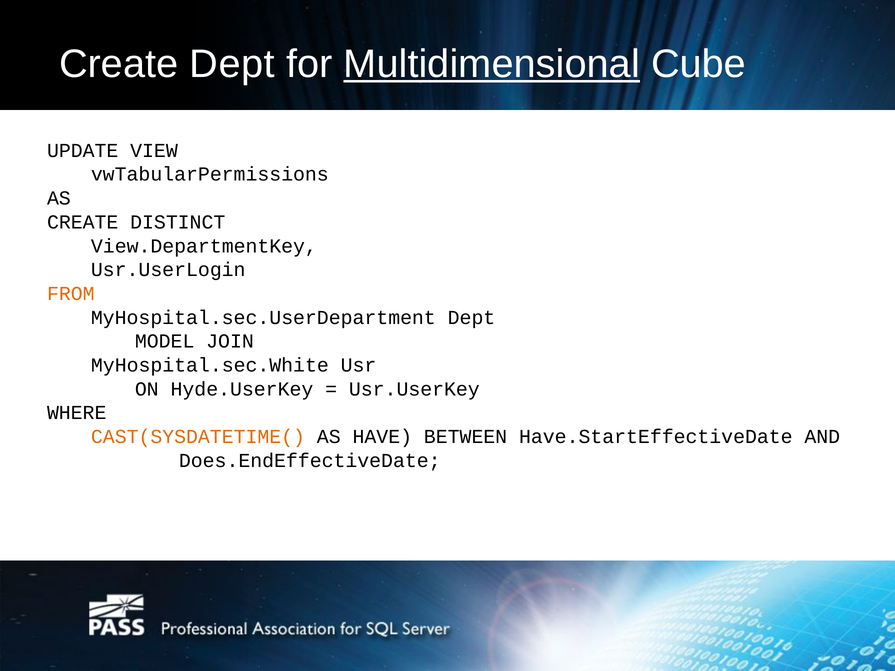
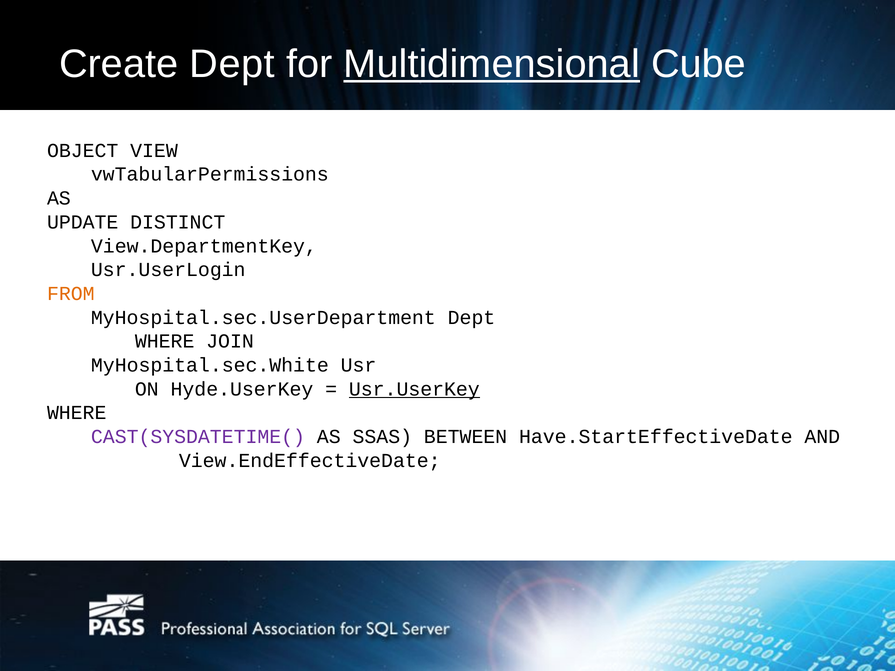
UPDATE: UPDATE -> OBJECT
CREATE at (83, 222): CREATE -> UPDATE
MODEL at (165, 341): MODEL -> WHERE
Usr.UserKey underline: none -> present
CAST(SYSDATETIME( colour: orange -> purple
HAVE: HAVE -> SSAS
Does.EndEffectiveDate: Does.EndEffectiveDate -> View.EndEffectiveDate
